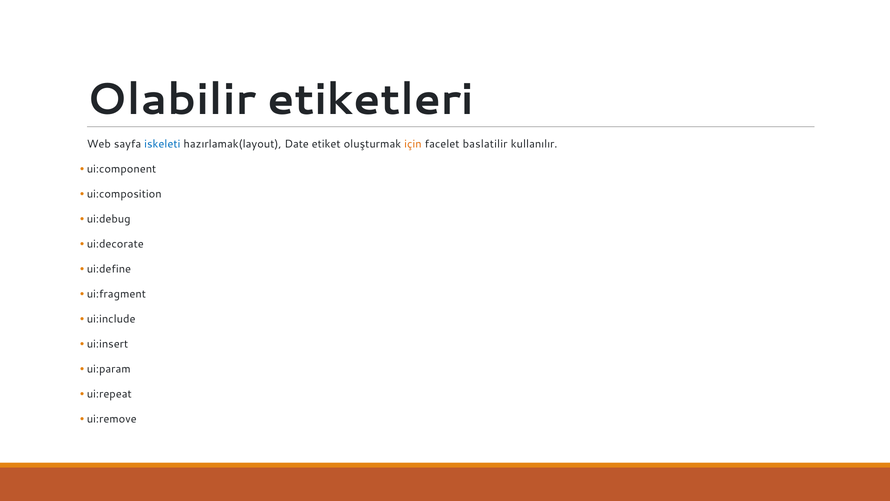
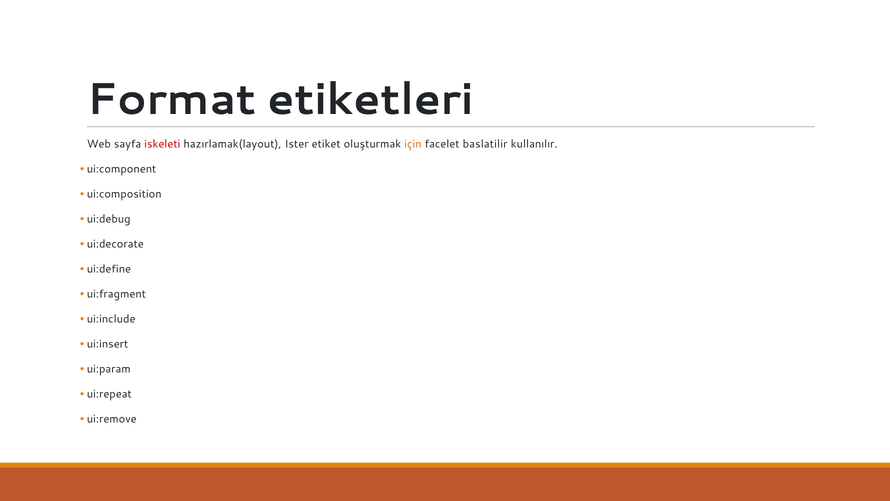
Olabilir: Olabilir -> Format
iskeleti colour: blue -> red
Date: Date -> Ister
